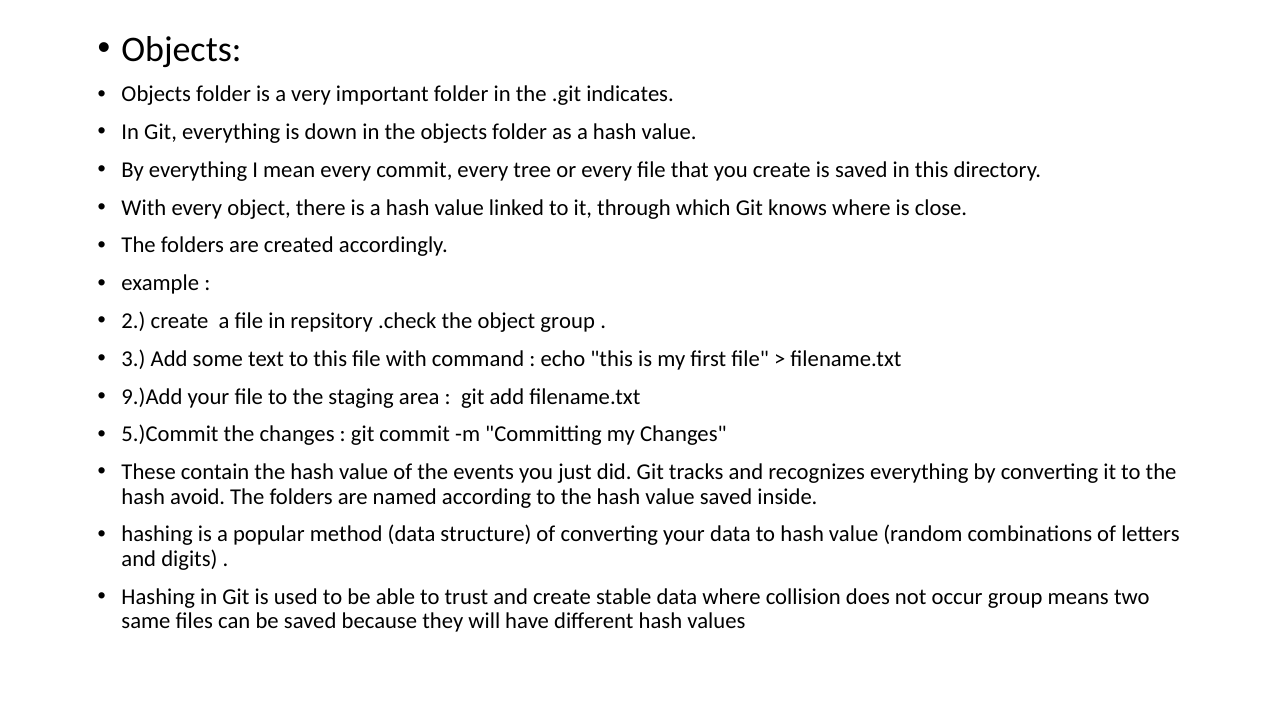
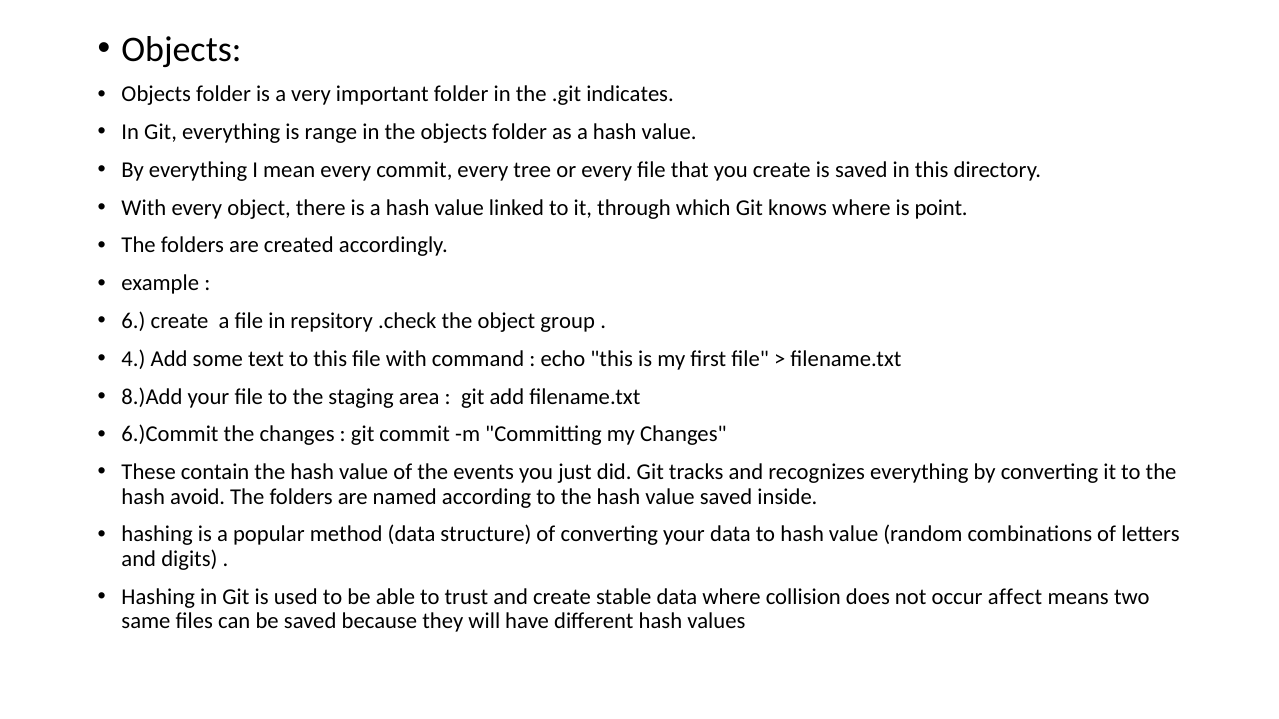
down: down -> range
close: close -> point
2: 2 -> 6
3: 3 -> 4
9.)Add: 9.)Add -> 8.)Add
5.)Commit: 5.)Commit -> 6.)Commit
occur group: group -> affect
